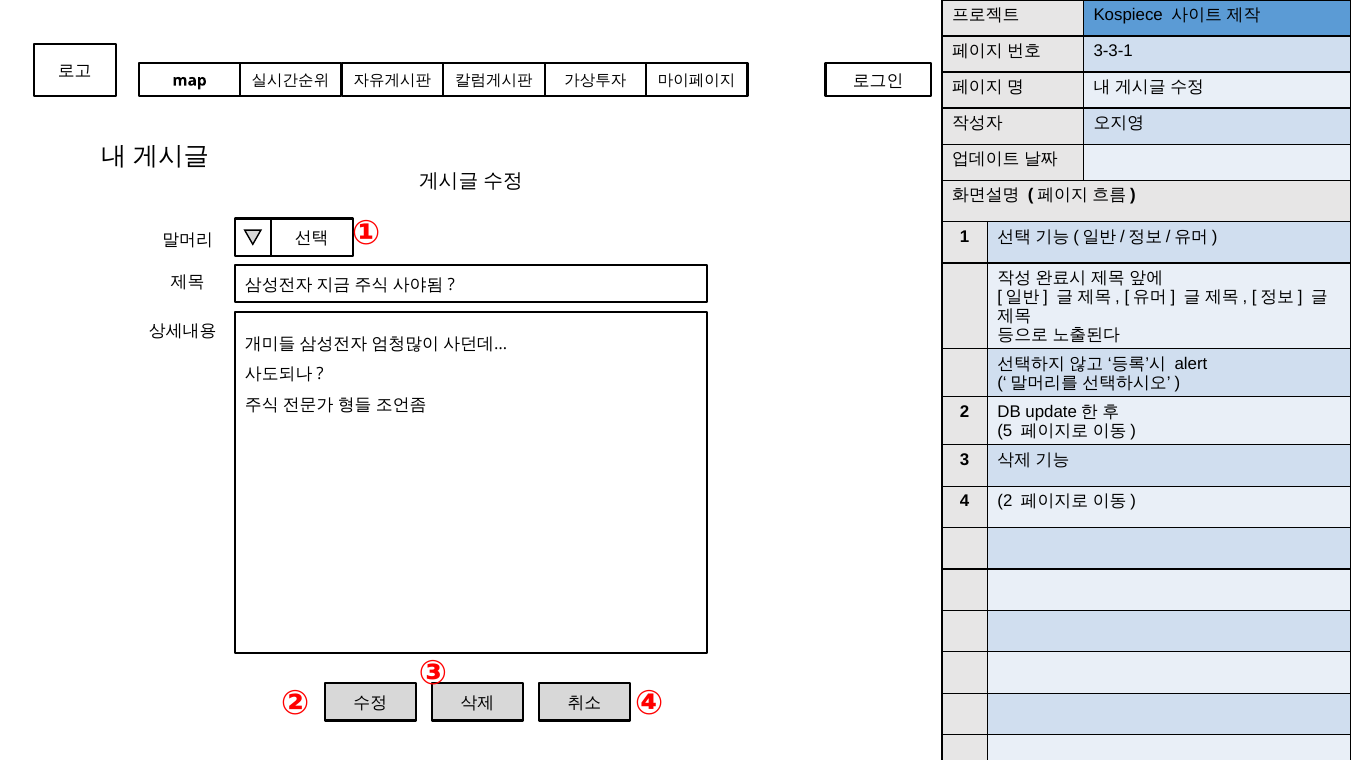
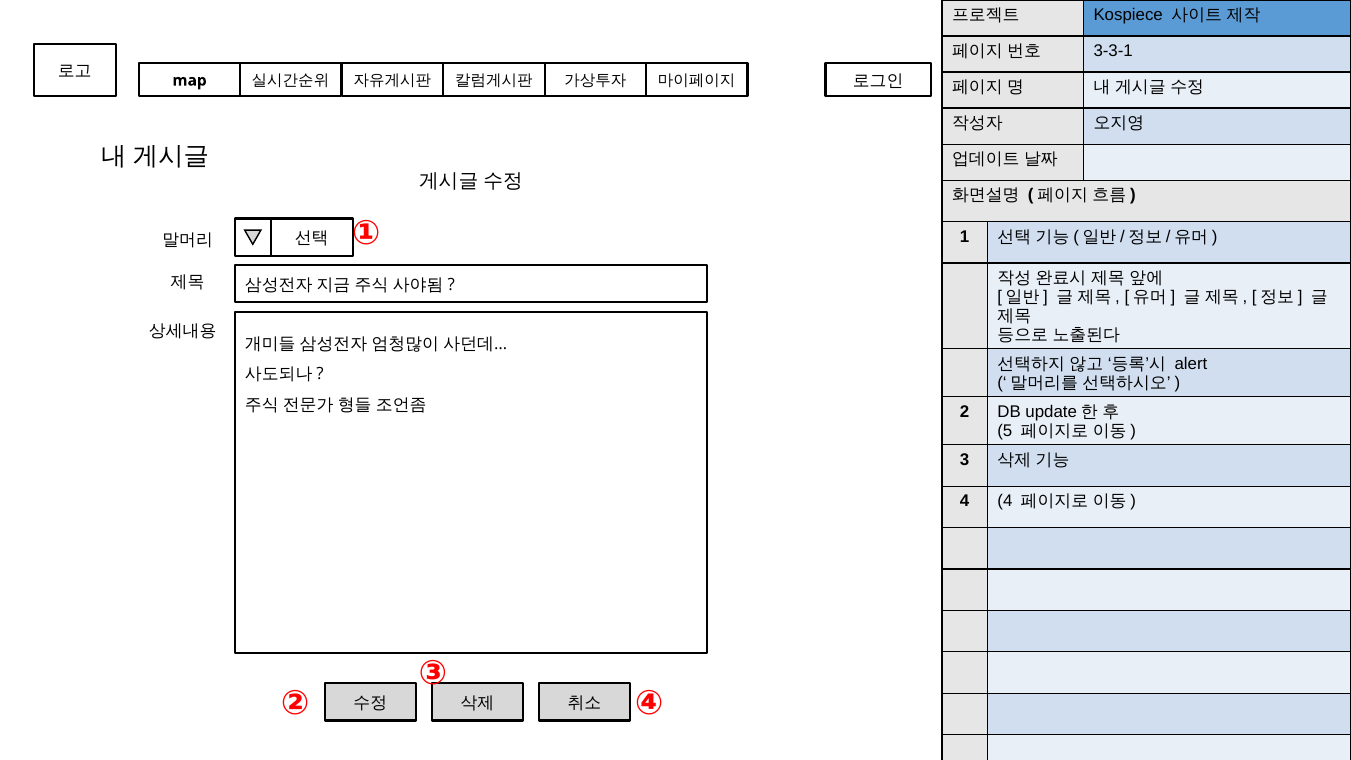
4 2: 2 -> 4
